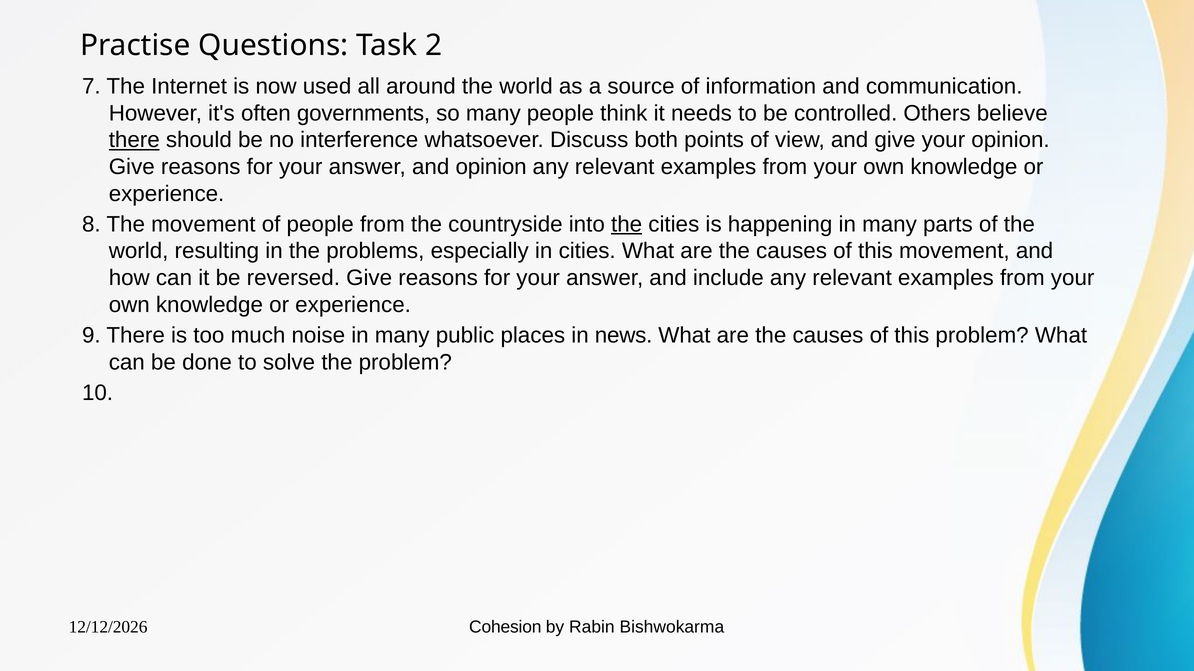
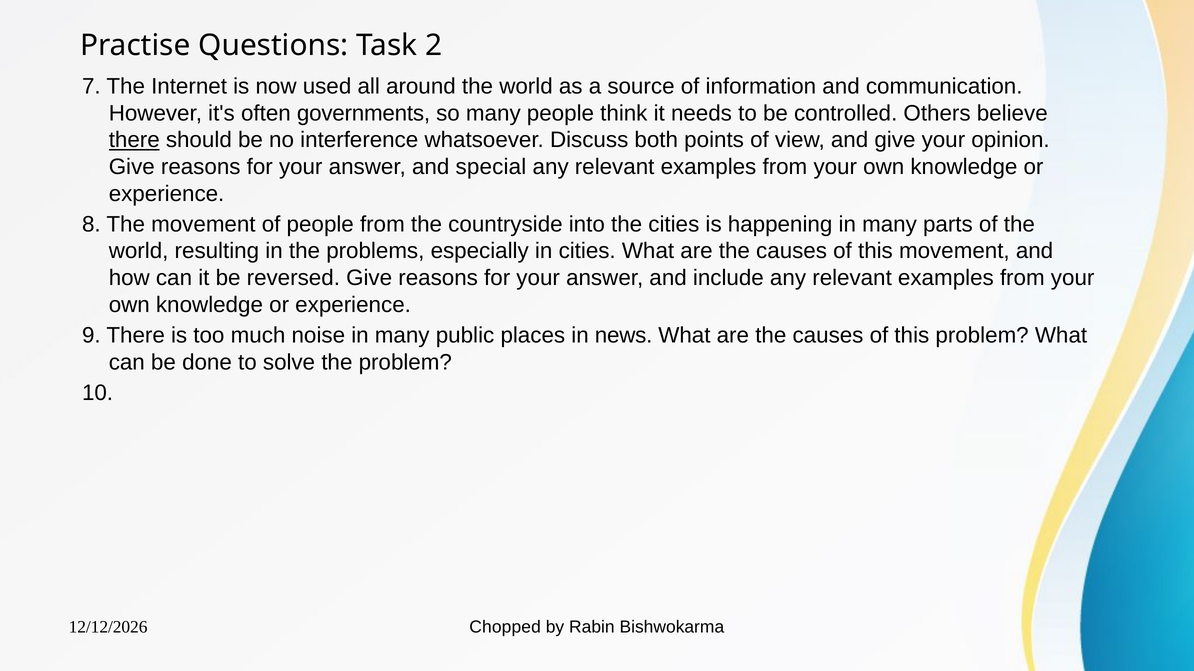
and opinion: opinion -> special
the at (627, 224) underline: present -> none
Cohesion: Cohesion -> Chopped
